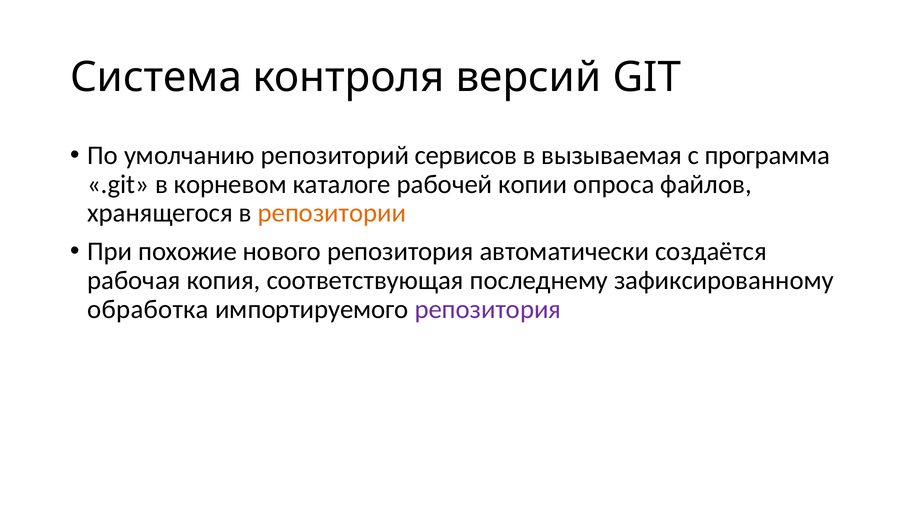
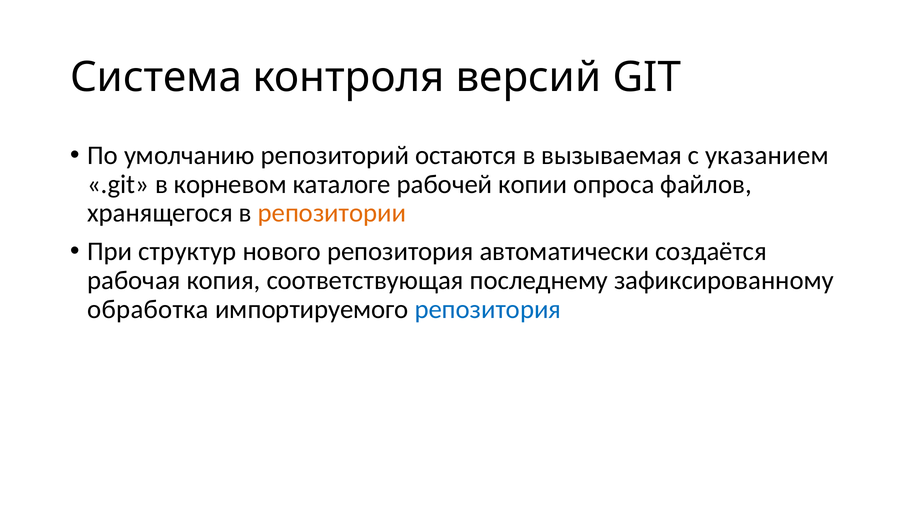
сервисов: сервисов -> остаются
программа: программа -> указанием
похожие: похожие -> структур
репозитория at (488, 309) colour: purple -> blue
